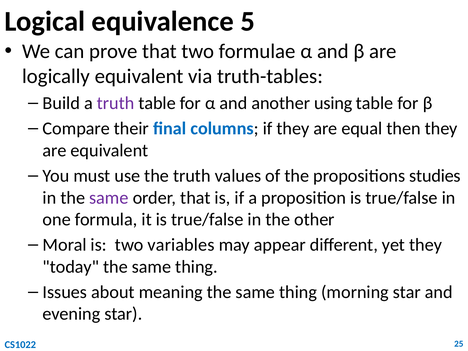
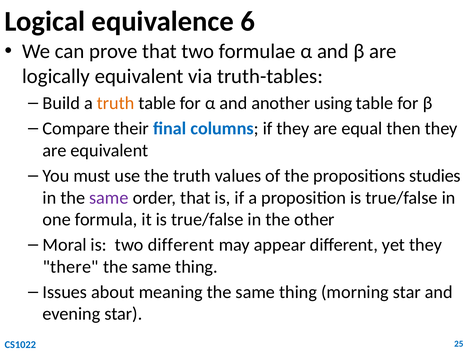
5: 5 -> 6
truth at (116, 103) colour: purple -> orange
two variables: variables -> different
today: today -> there
